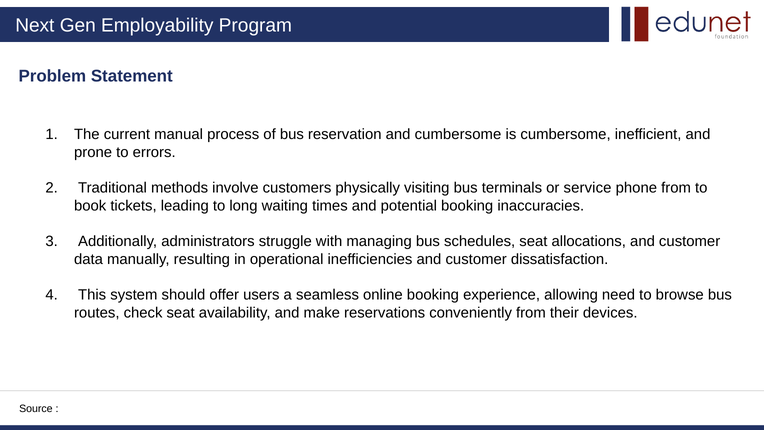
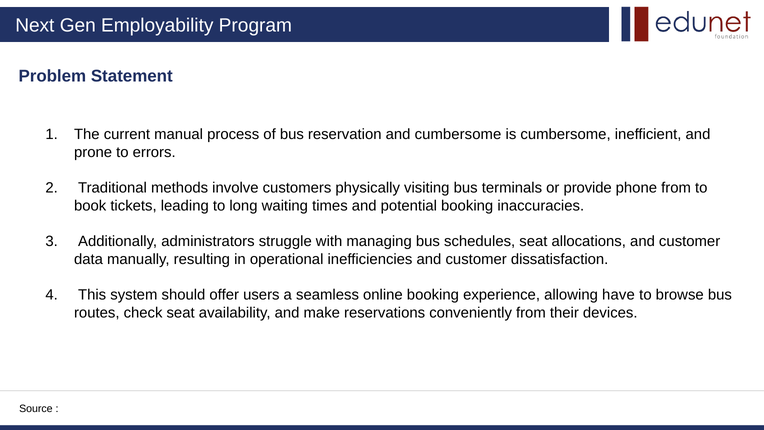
service: service -> provide
need: need -> have
